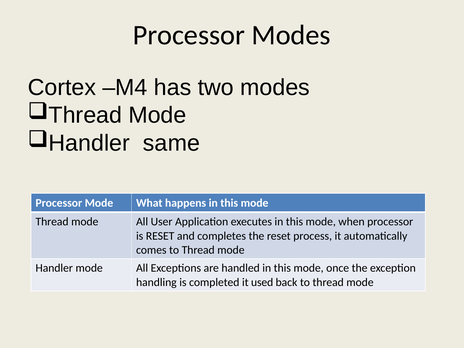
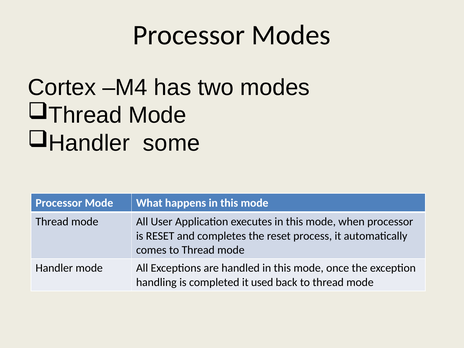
same: same -> some
